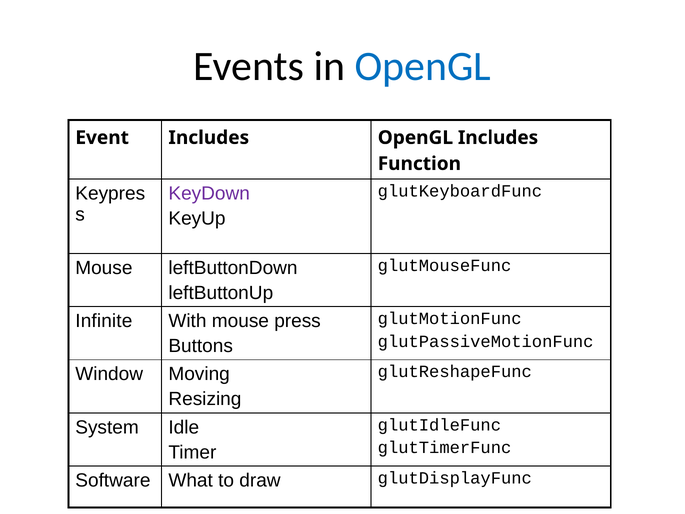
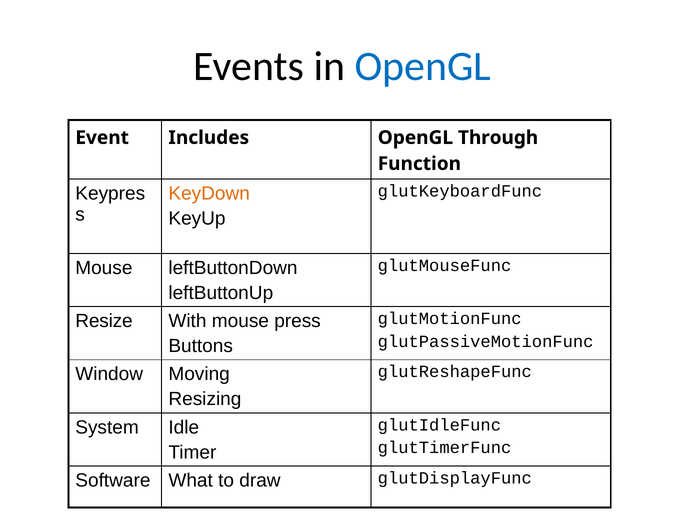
OpenGL Includes: Includes -> Through
KeyDown colour: purple -> orange
Infinite: Infinite -> Resize
